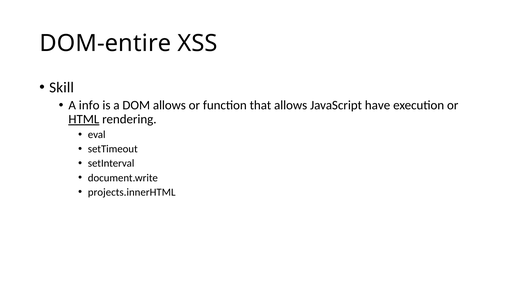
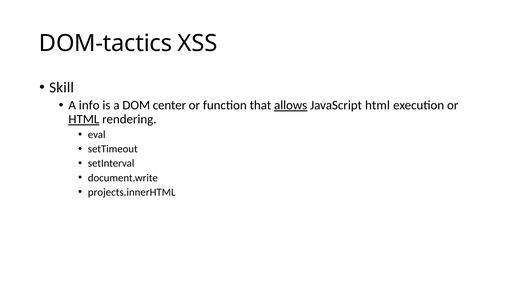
DOM-entire: DOM-entire -> DOM-tactics
DOM allows: allows -> center
allows at (291, 105) underline: none -> present
JavaScript have: have -> html
